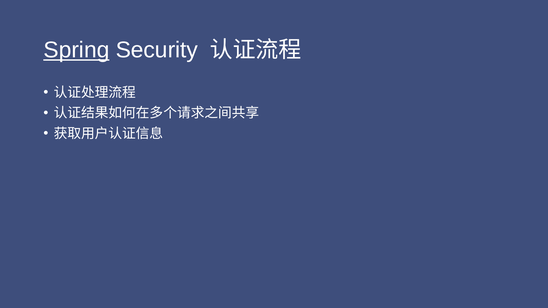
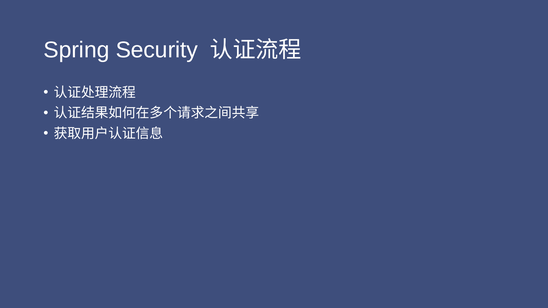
Spring underline: present -> none
